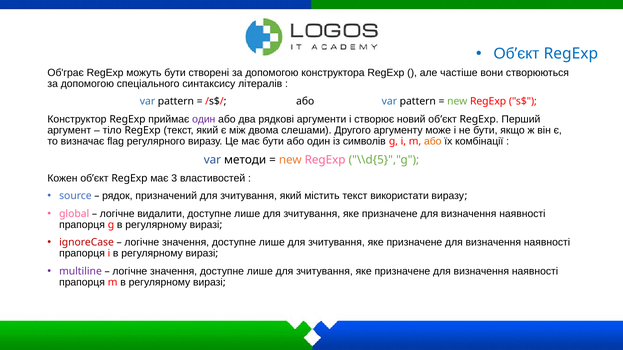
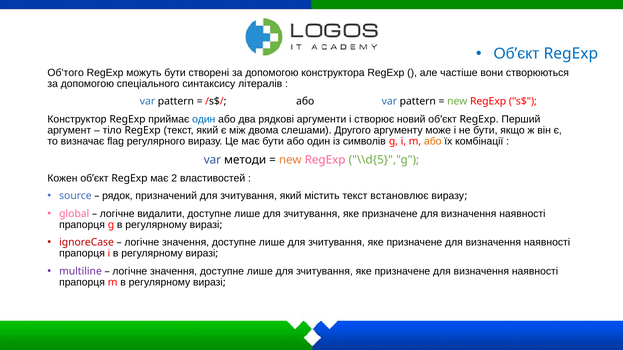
Об'грає: Об'грає -> Об'того
один at (204, 119) colour: purple -> blue
3: 3 -> 2
використати: використати -> встановлює
